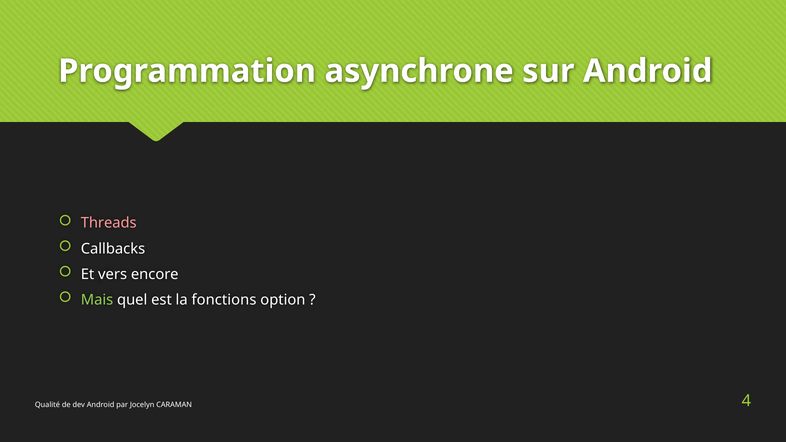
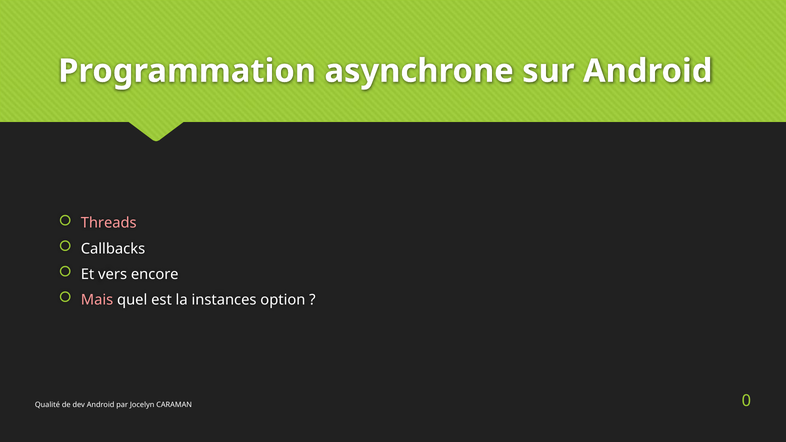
Mais colour: light green -> pink
fonctions: fonctions -> instances
4: 4 -> 0
